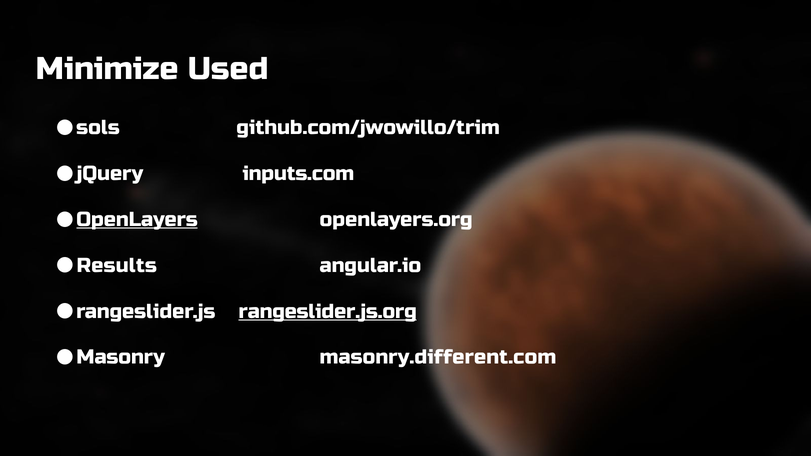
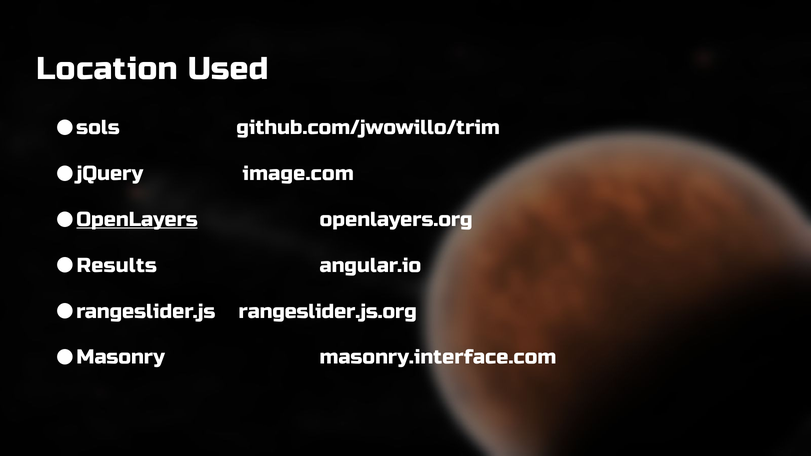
Minimize: Minimize -> Location
inputs.com: inputs.com -> image.com
rangeslider.js.org underline: present -> none
masonry.different.com: masonry.different.com -> masonry.interface.com
